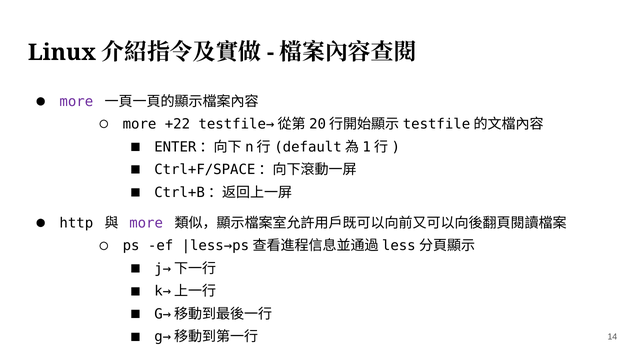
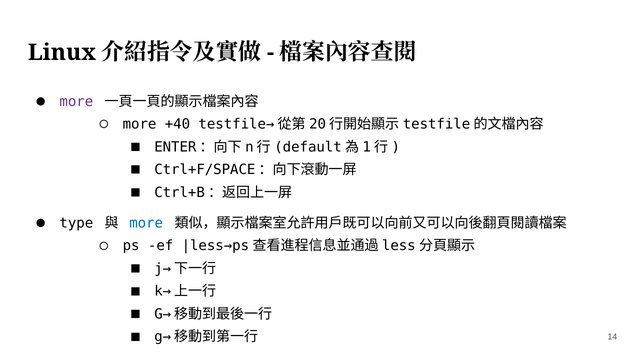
+22: +22 -> +40
http: http -> type
more at (146, 223) colour: purple -> blue
